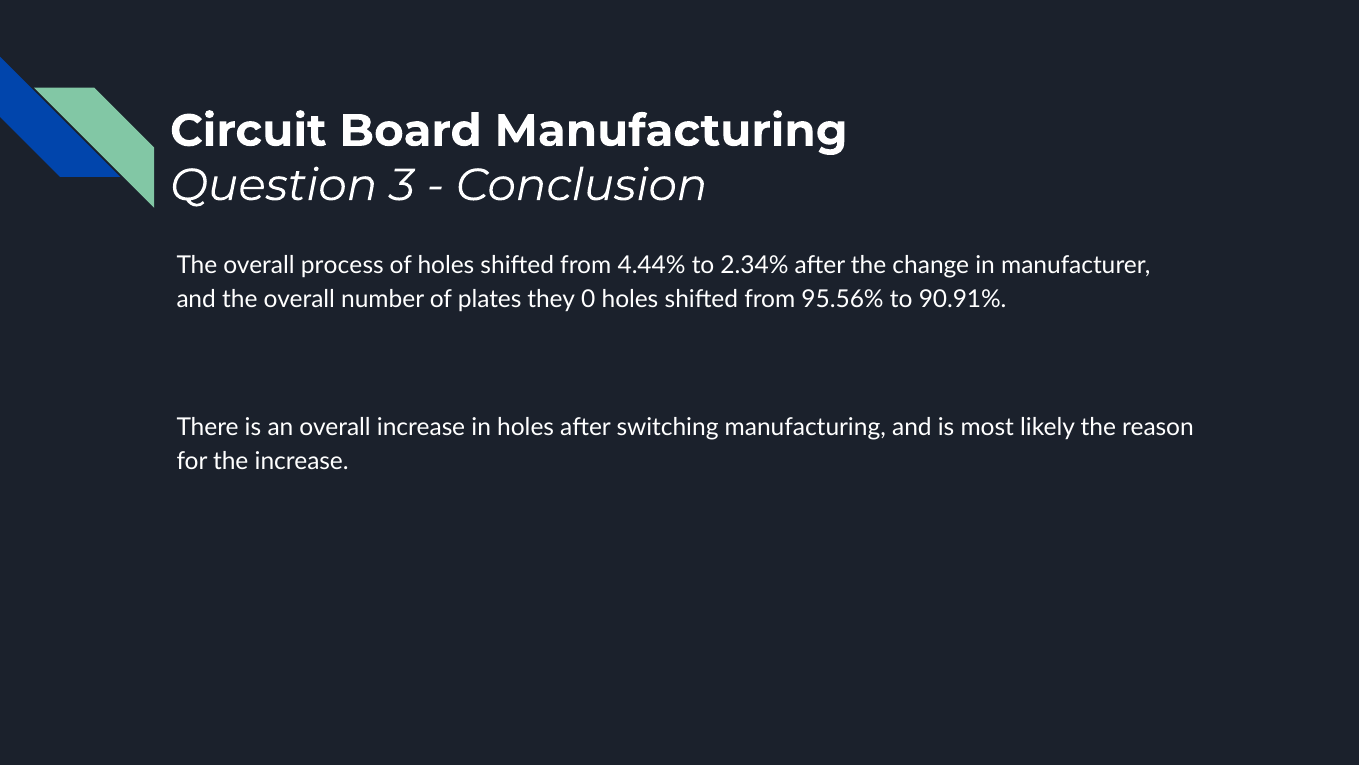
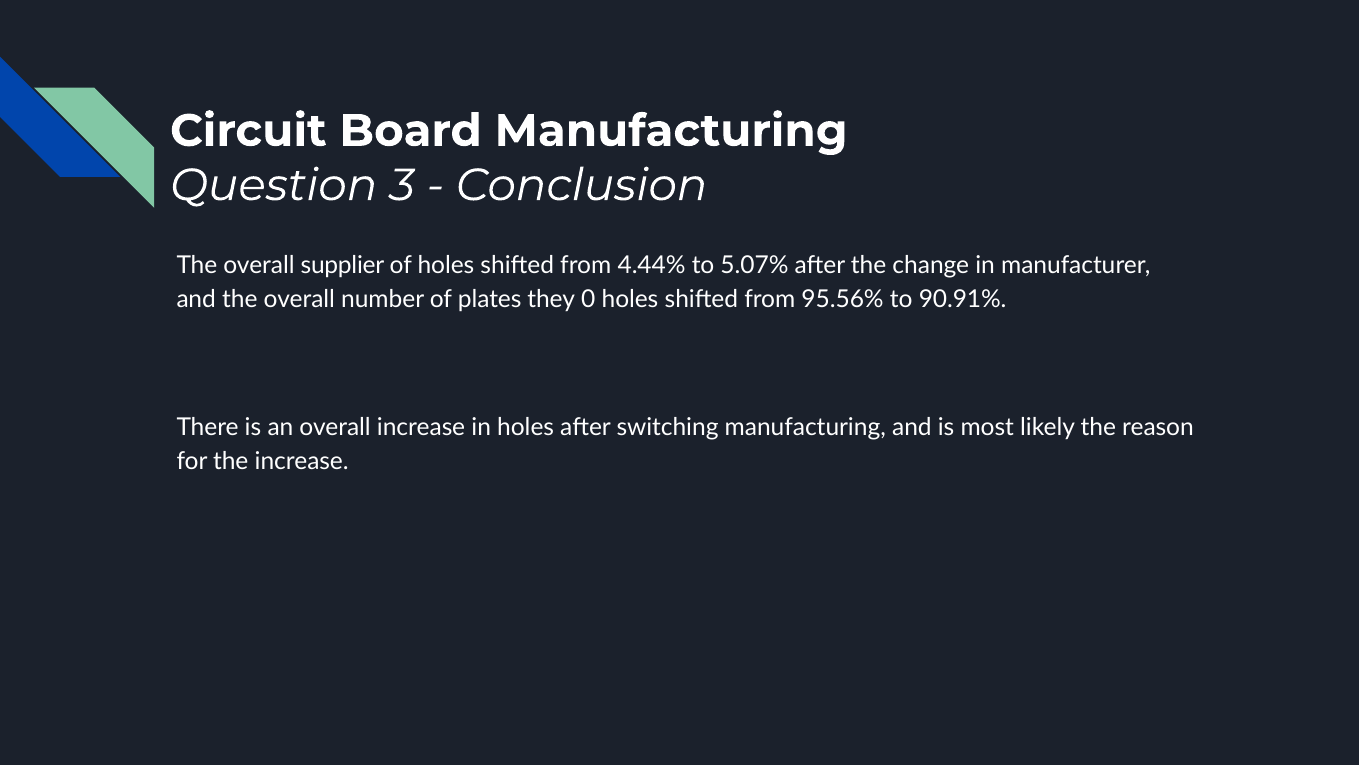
process: process -> supplier
2.34%: 2.34% -> 5.07%
